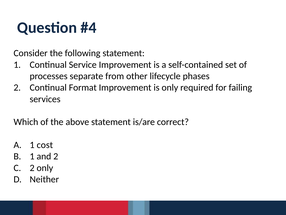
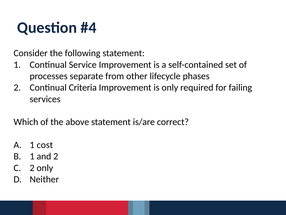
Format: Format -> Criteria
